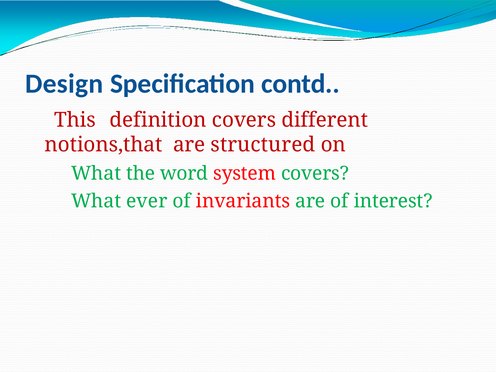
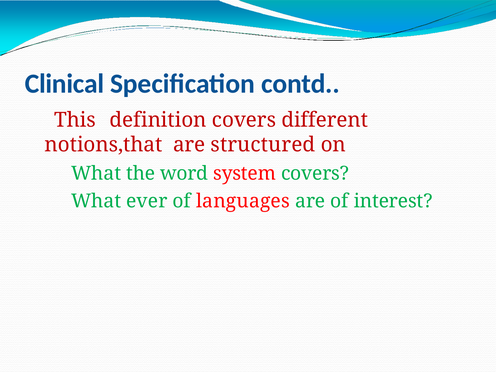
Design: Design -> Clinical
invariants: invariants -> languages
